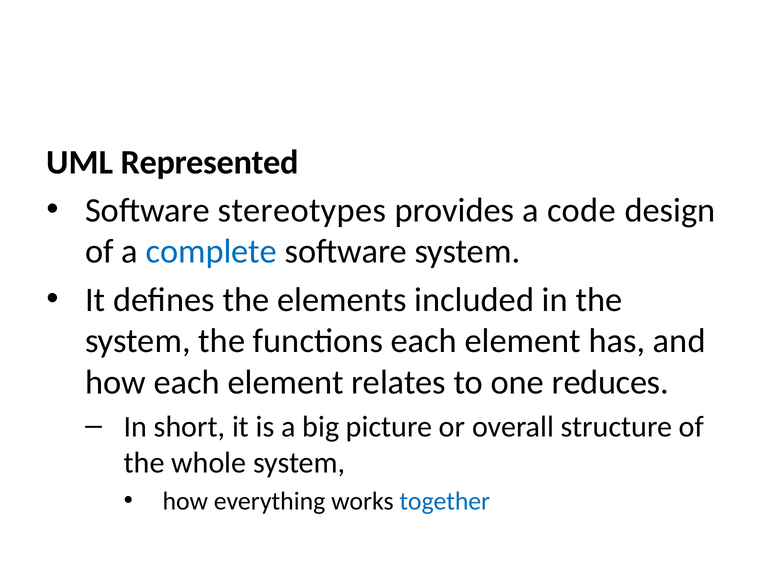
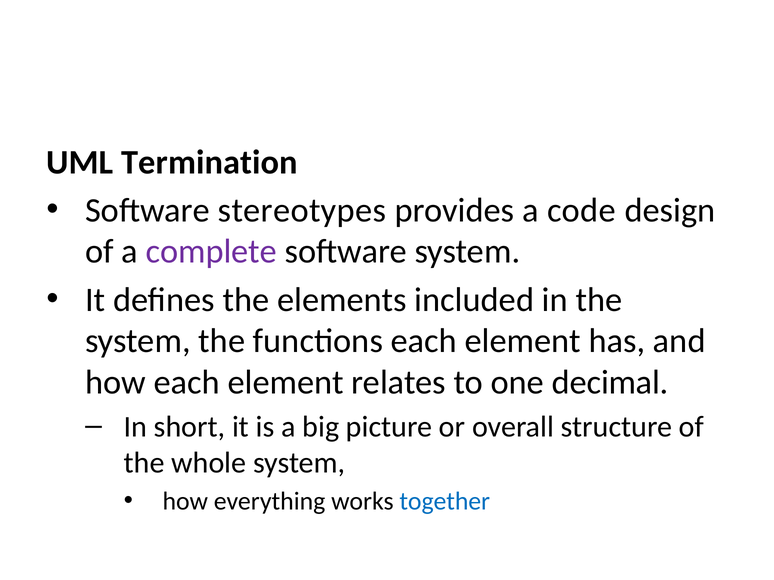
Represented: Represented -> Termination
complete colour: blue -> purple
reduces: reduces -> decimal
